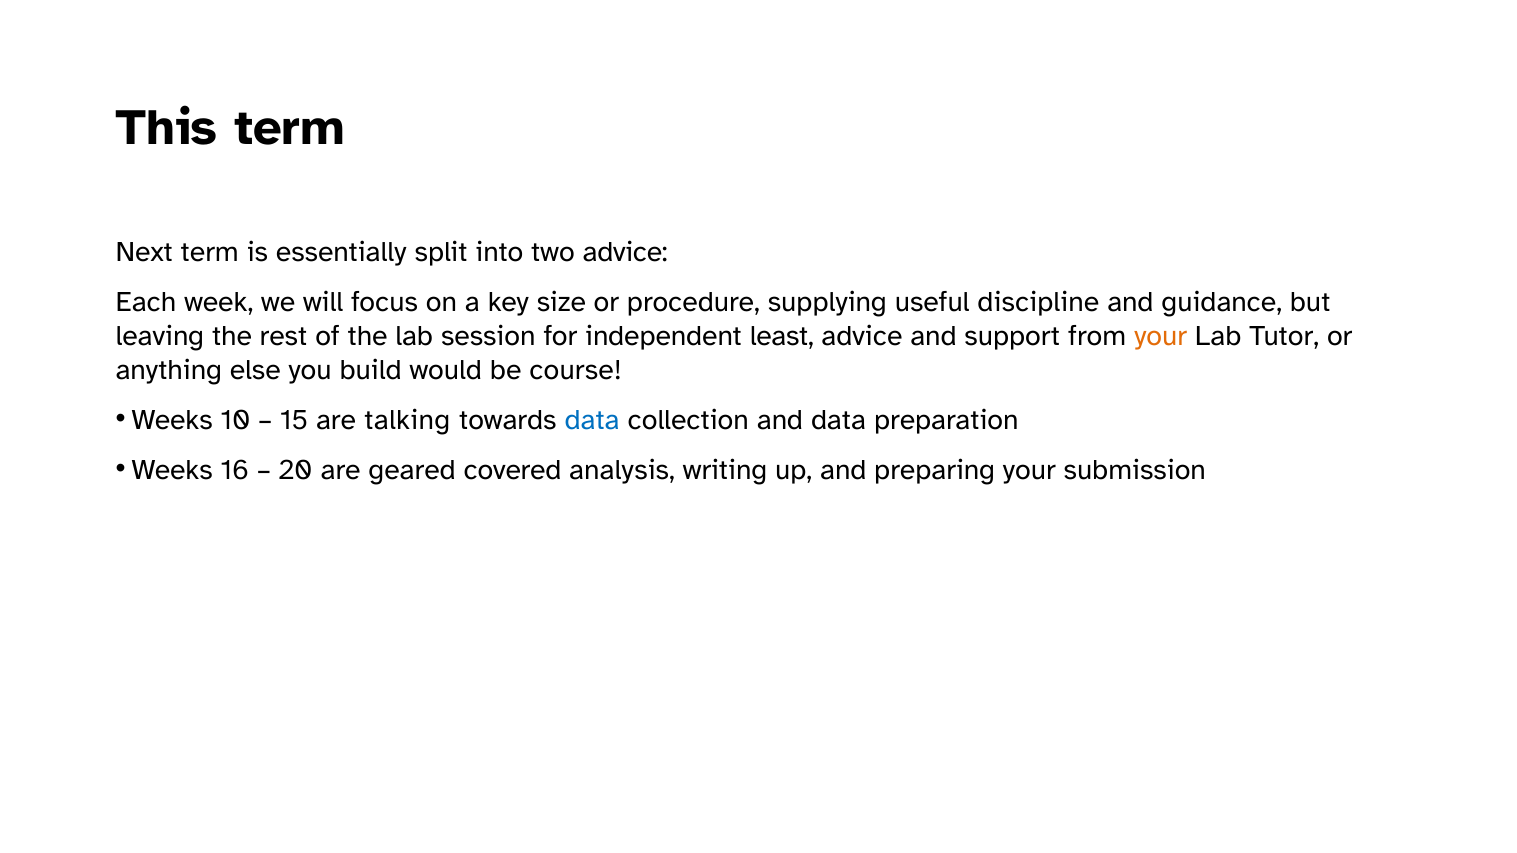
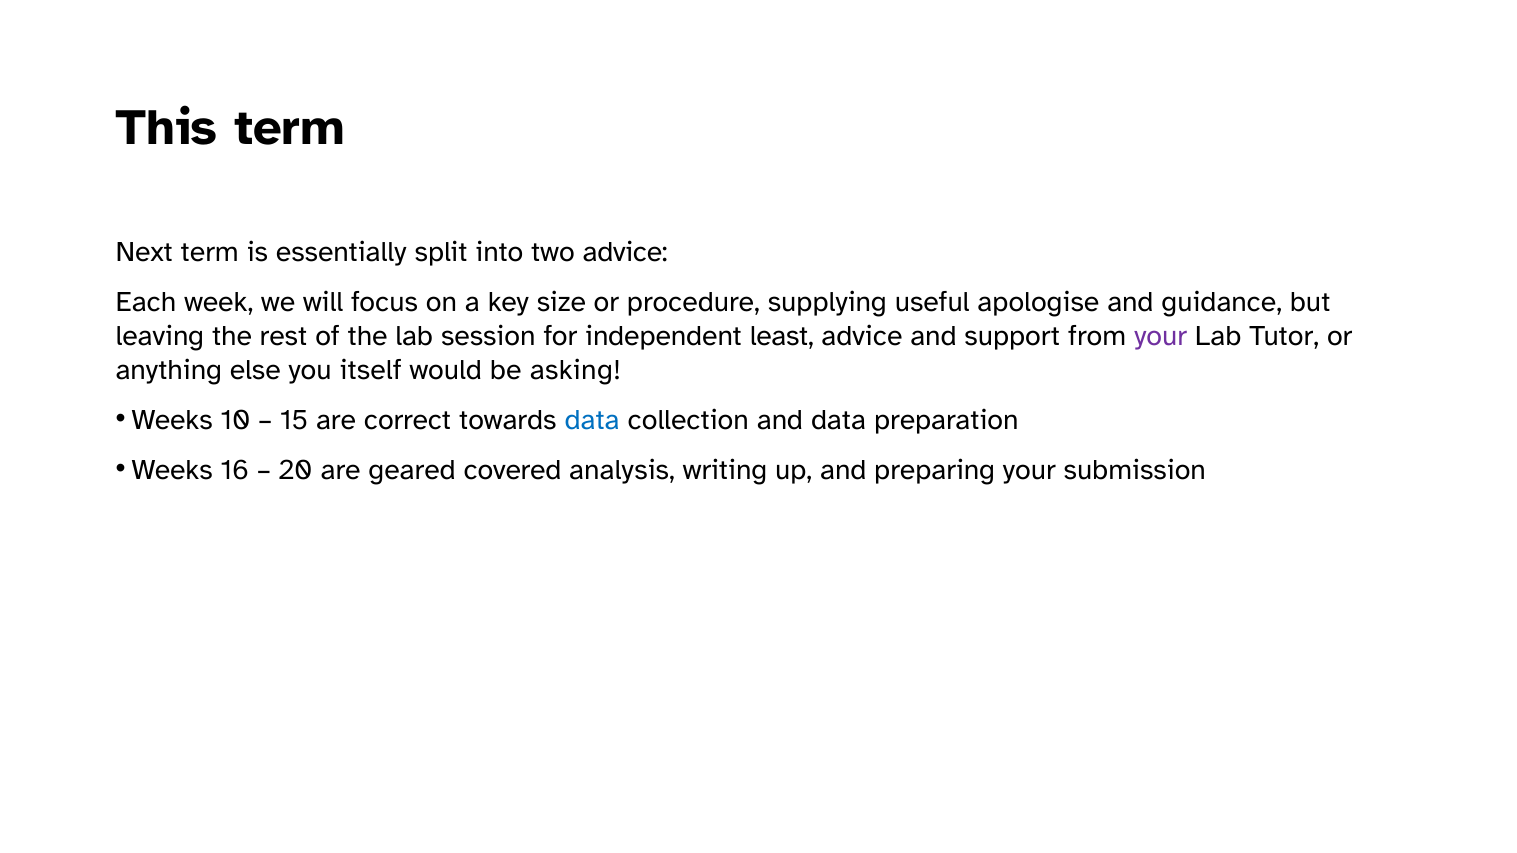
discipline: discipline -> apologise
your at (1161, 336) colour: orange -> purple
build: build -> itself
course: course -> asking
talking: talking -> correct
